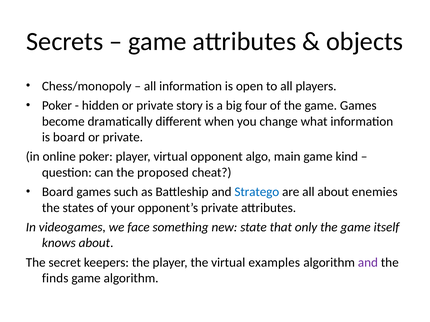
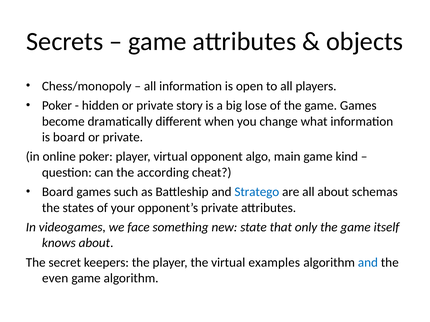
four: four -> lose
proposed: proposed -> according
enemies: enemies -> schemas
and at (368, 263) colour: purple -> blue
finds: finds -> even
